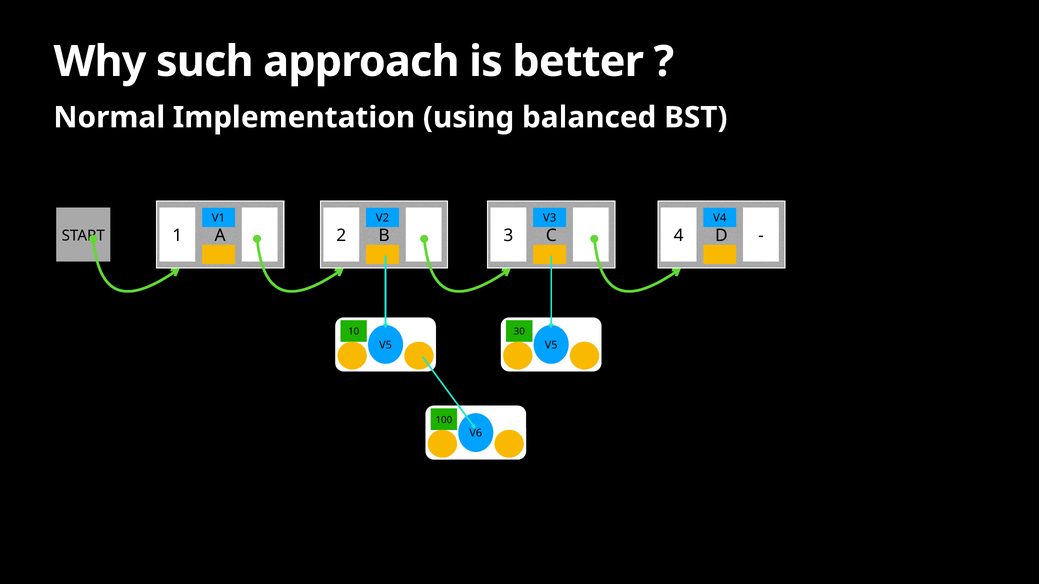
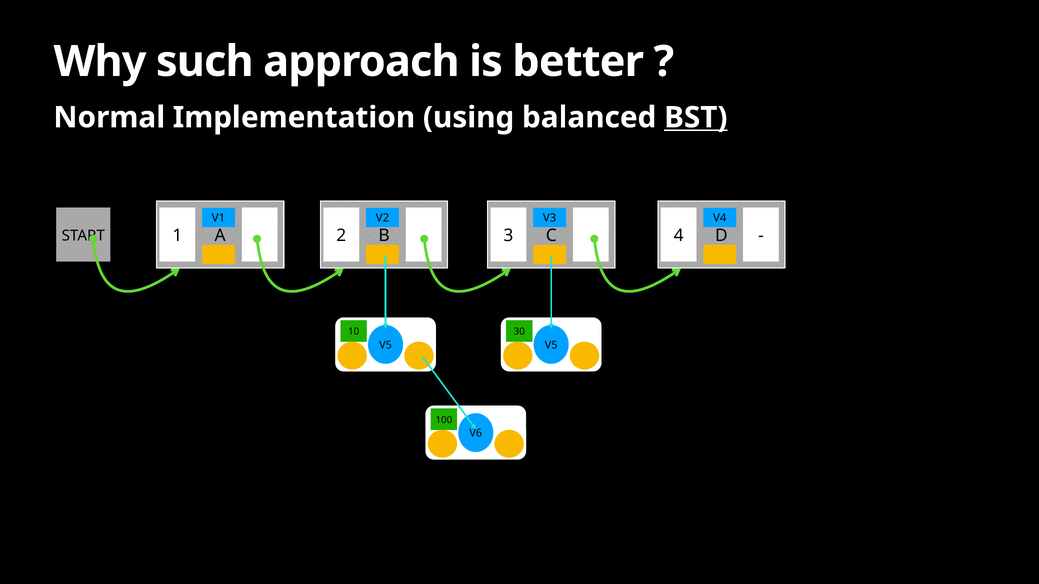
BST underline: none -> present
